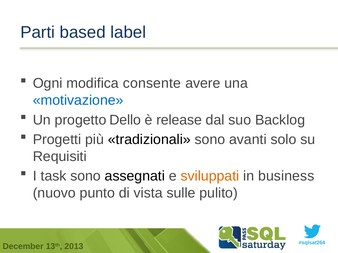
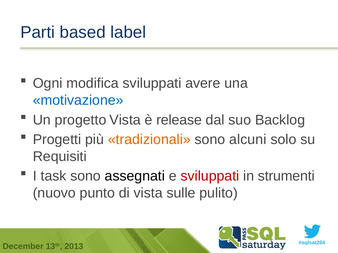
modifica consente: consente -> sviluppati
progetto Dello: Dello -> Vista
tradizionali colour: black -> orange
avanti: avanti -> alcuni
sviluppati at (210, 176) colour: orange -> red
business: business -> strumenti
